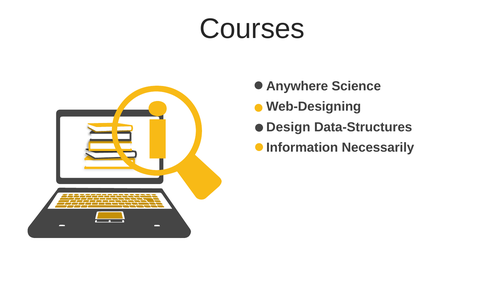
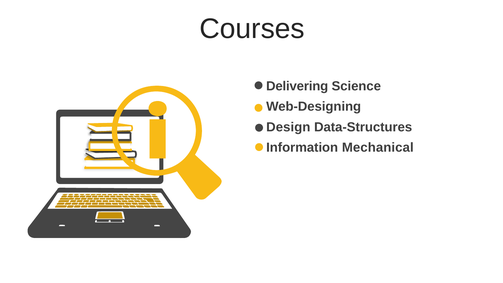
Anywhere: Anywhere -> Delivering
Necessarily: Necessarily -> Mechanical
